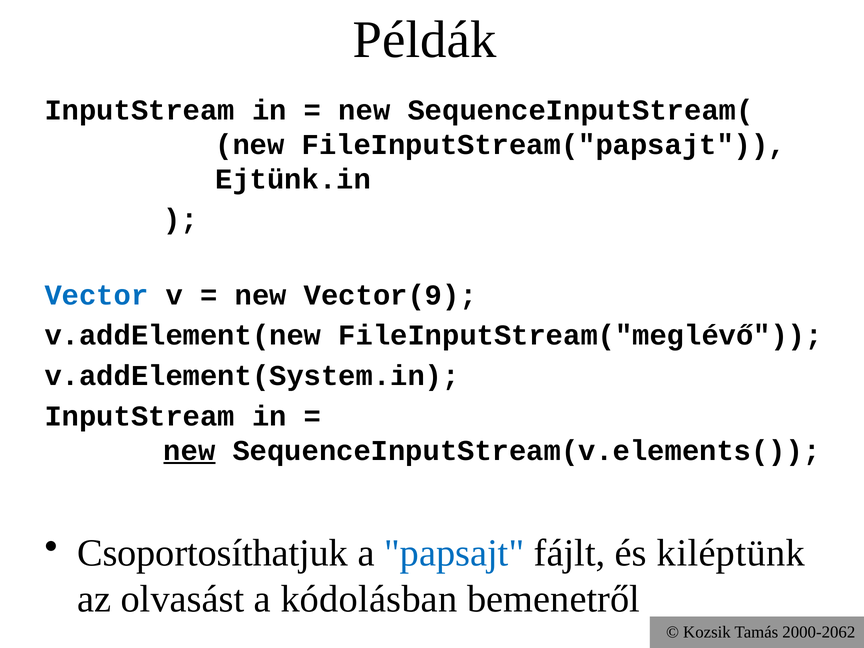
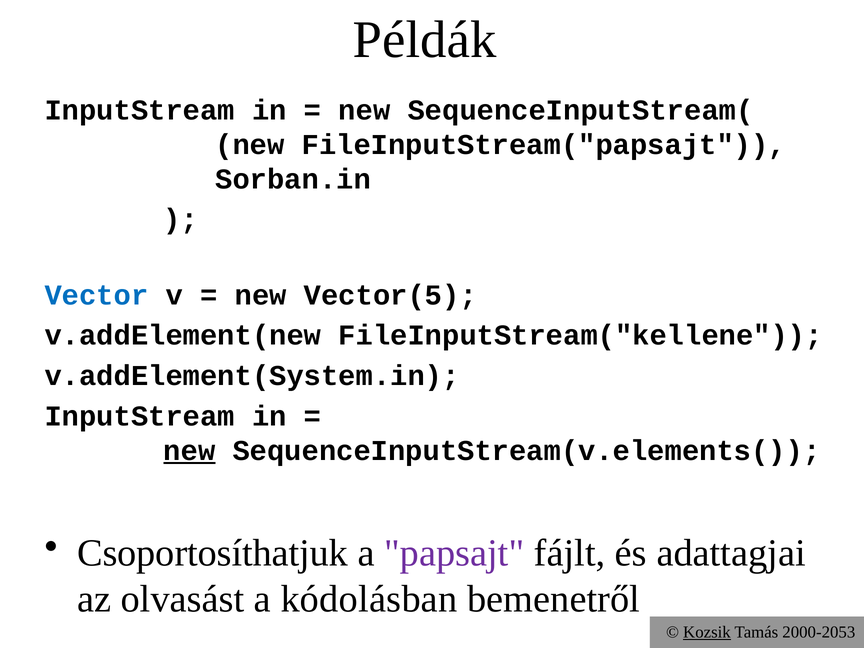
Ejtünk.in: Ejtünk.in -> Sorban.in
Vector(9: Vector(9 -> Vector(5
FileInputStream("meglévő: FileInputStream("meglévő -> FileInputStream("kellene
papsajt colour: blue -> purple
kiléptünk: kiléptünk -> adattagjai
Kozsik underline: none -> present
2000-2062: 2000-2062 -> 2000-2053
